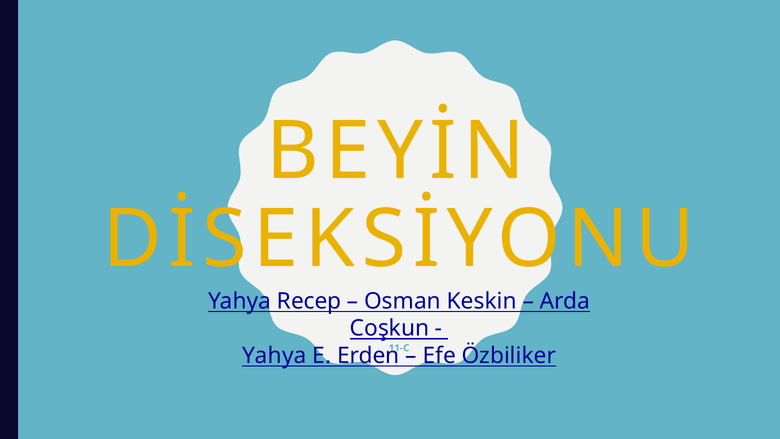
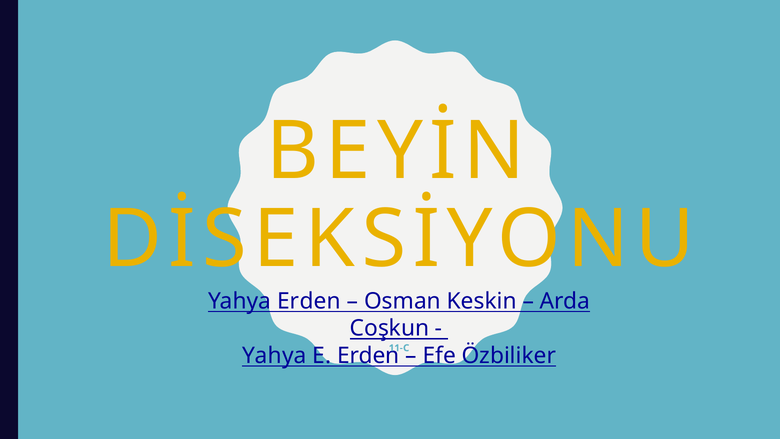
Yahya Recep: Recep -> Erden
